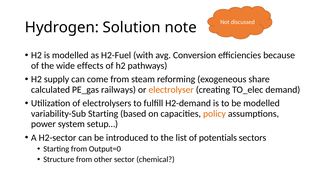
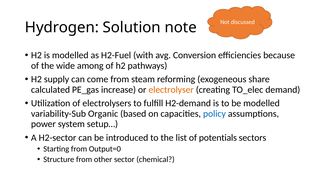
effects: effects -> among
railways: railways -> increase
variability-Sub Starting: Starting -> Organic
policy colour: orange -> blue
